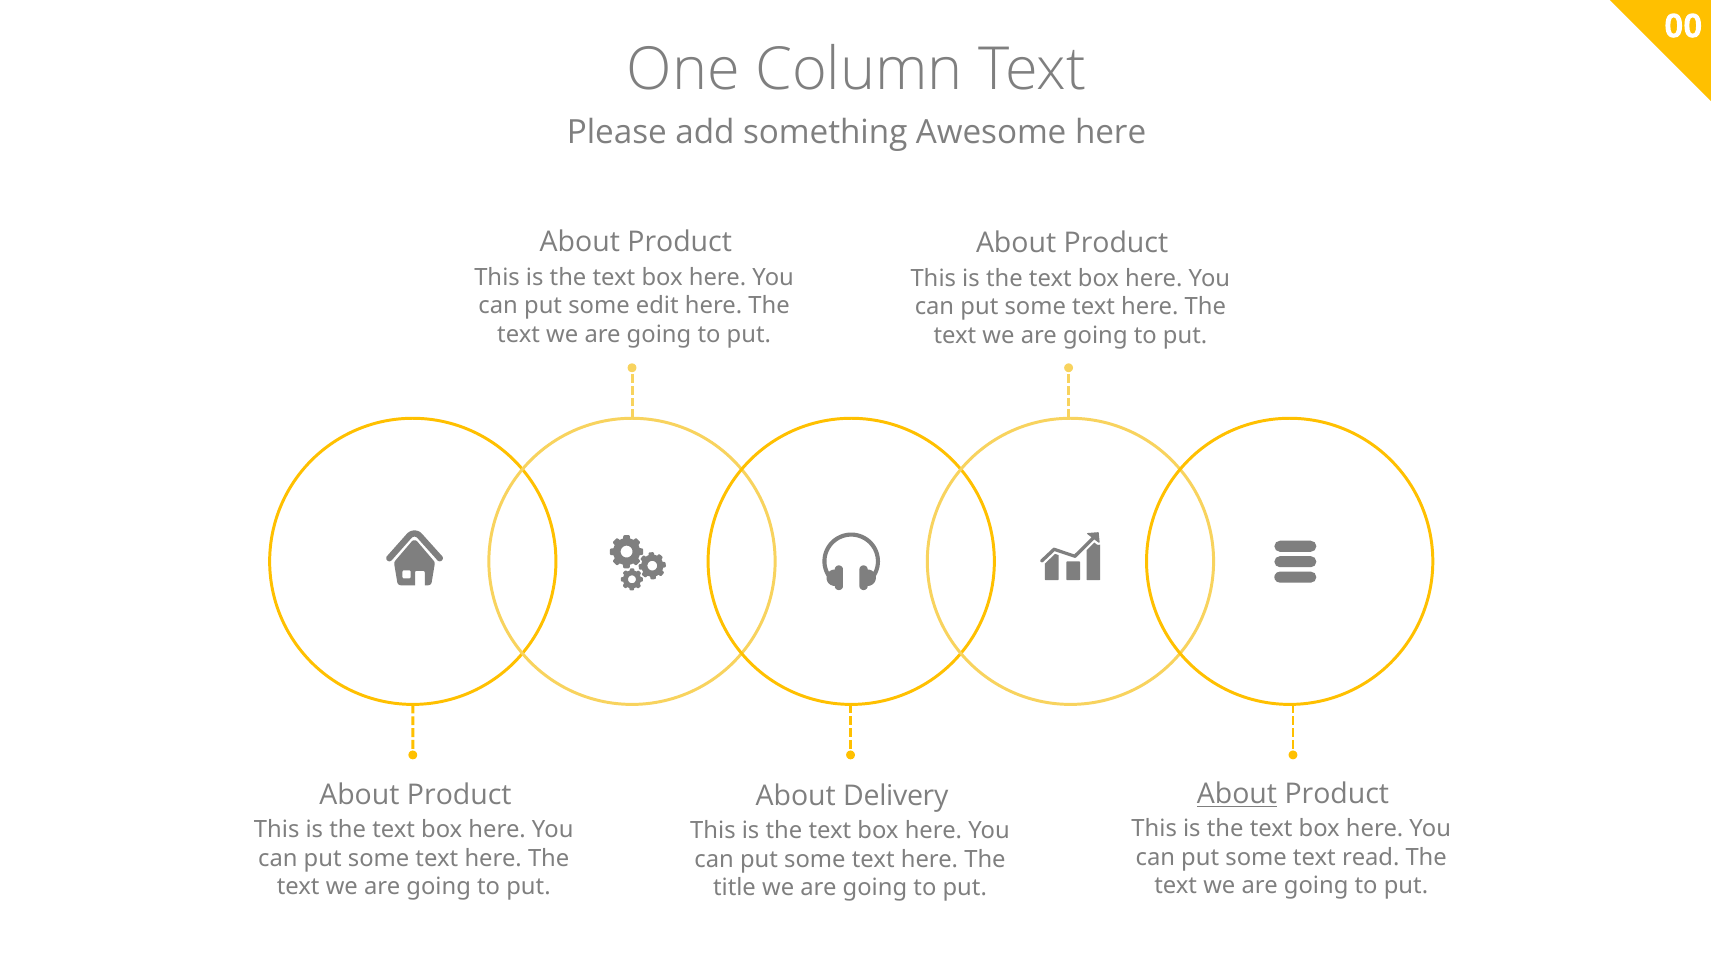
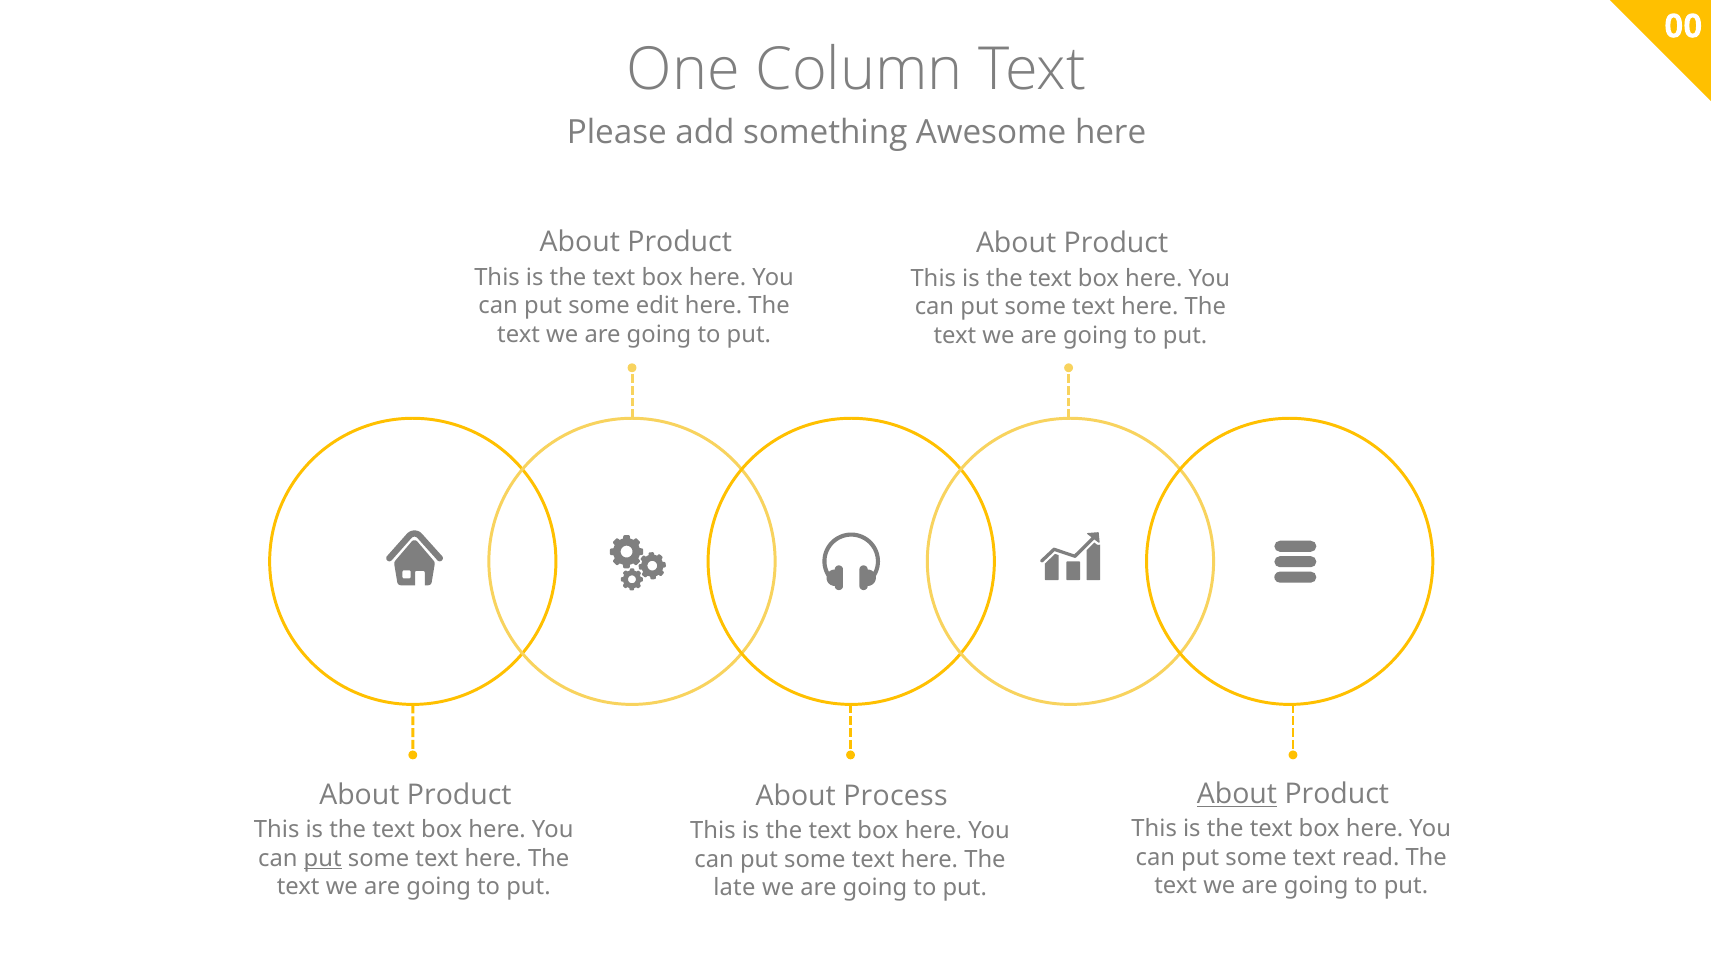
Delivery: Delivery -> Process
put at (323, 859) underline: none -> present
title: title -> late
